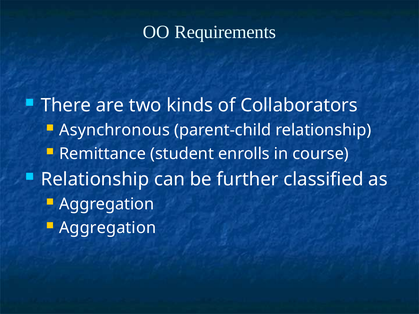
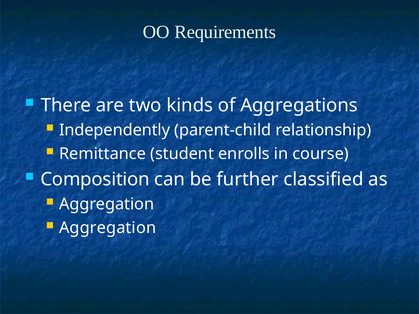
Collaborators: Collaborators -> Aggregations
Asynchronous: Asynchronous -> Independently
Relationship at (95, 180): Relationship -> Composition
